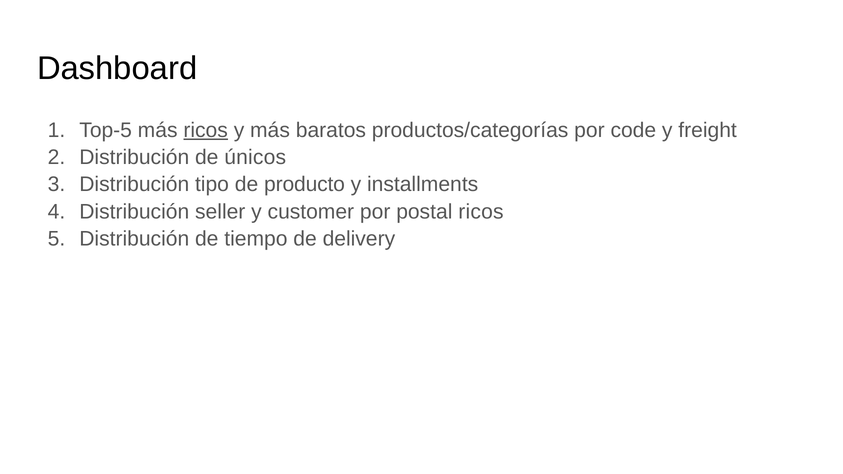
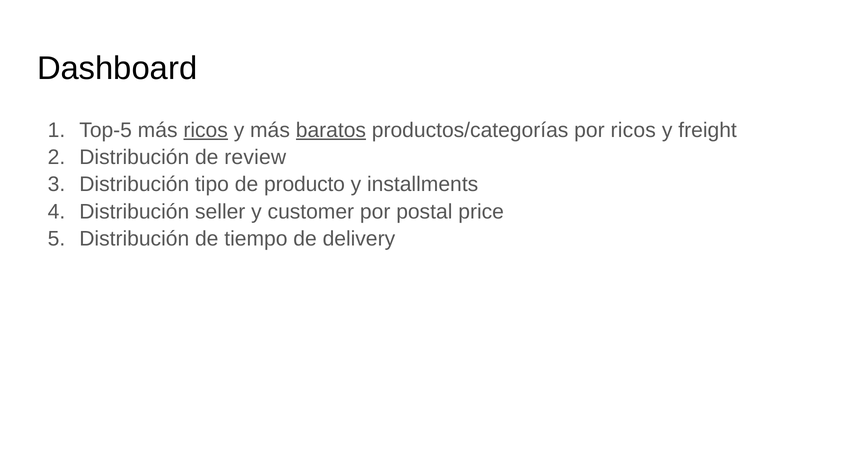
baratos underline: none -> present
por code: code -> ricos
únicos: únicos -> review
postal ricos: ricos -> price
